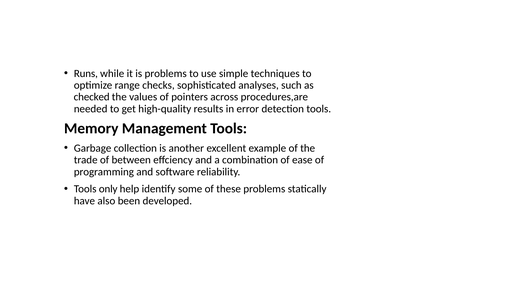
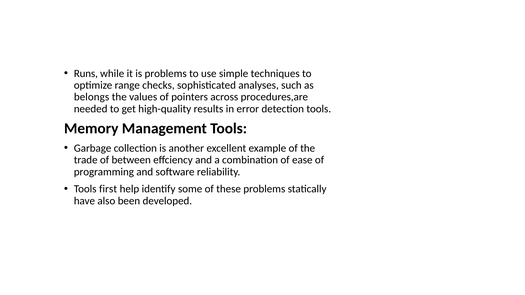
checked: checked -> belongs
only: only -> first
